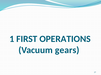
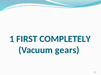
OPERATIONS: OPERATIONS -> COMPLETELY
